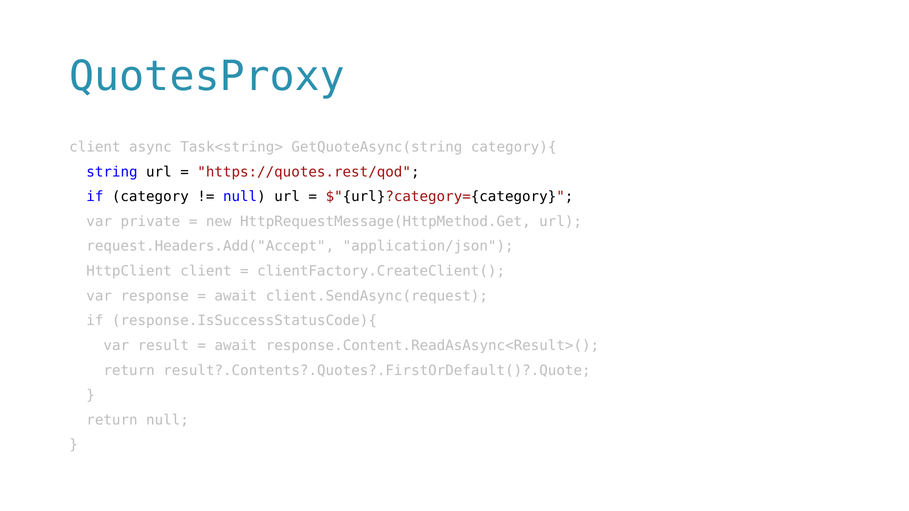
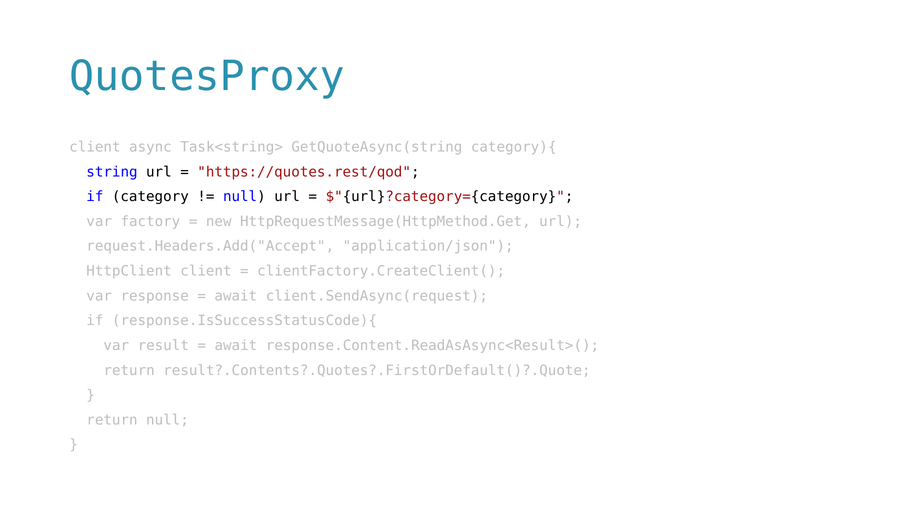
private: private -> factory
